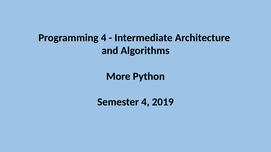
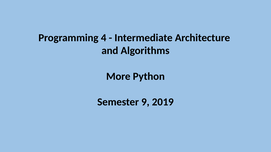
Semester 4: 4 -> 9
